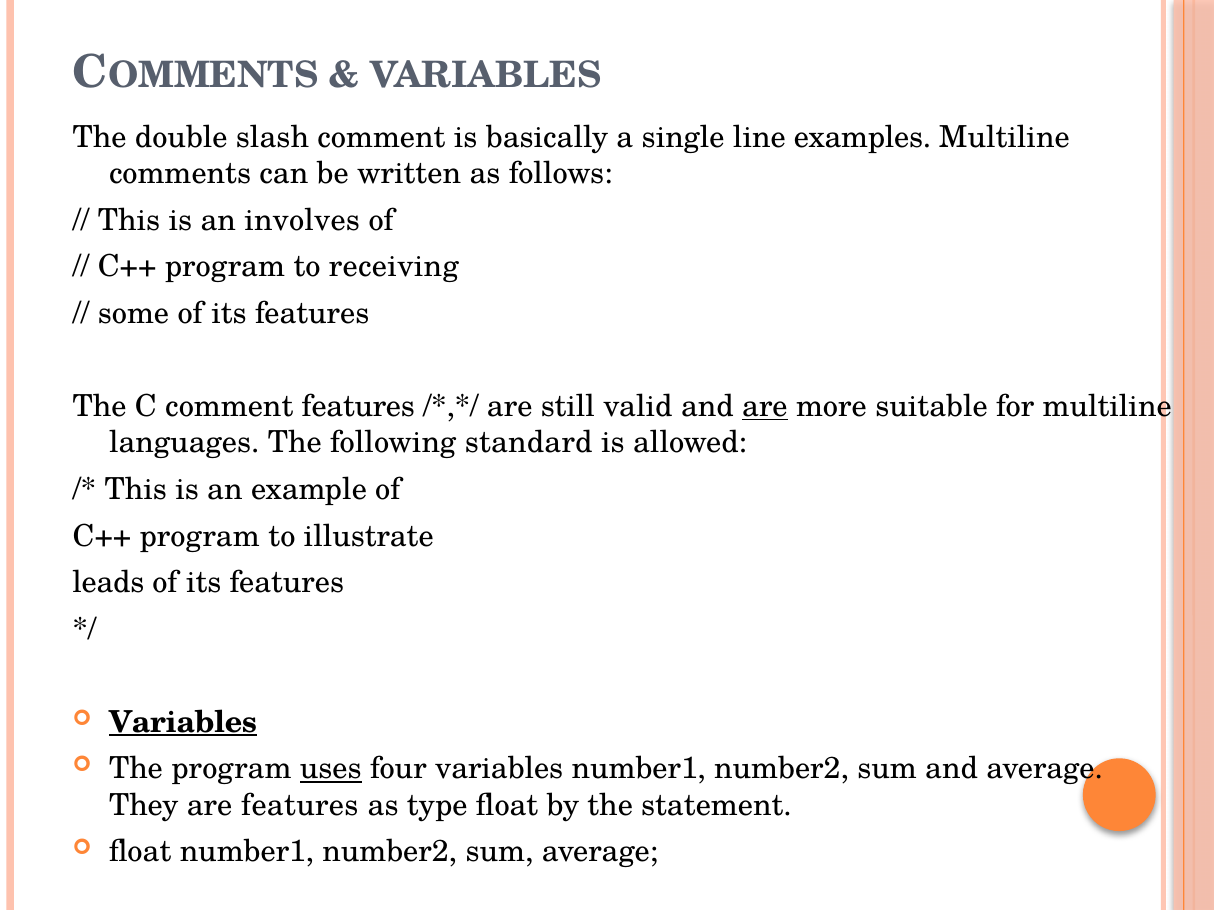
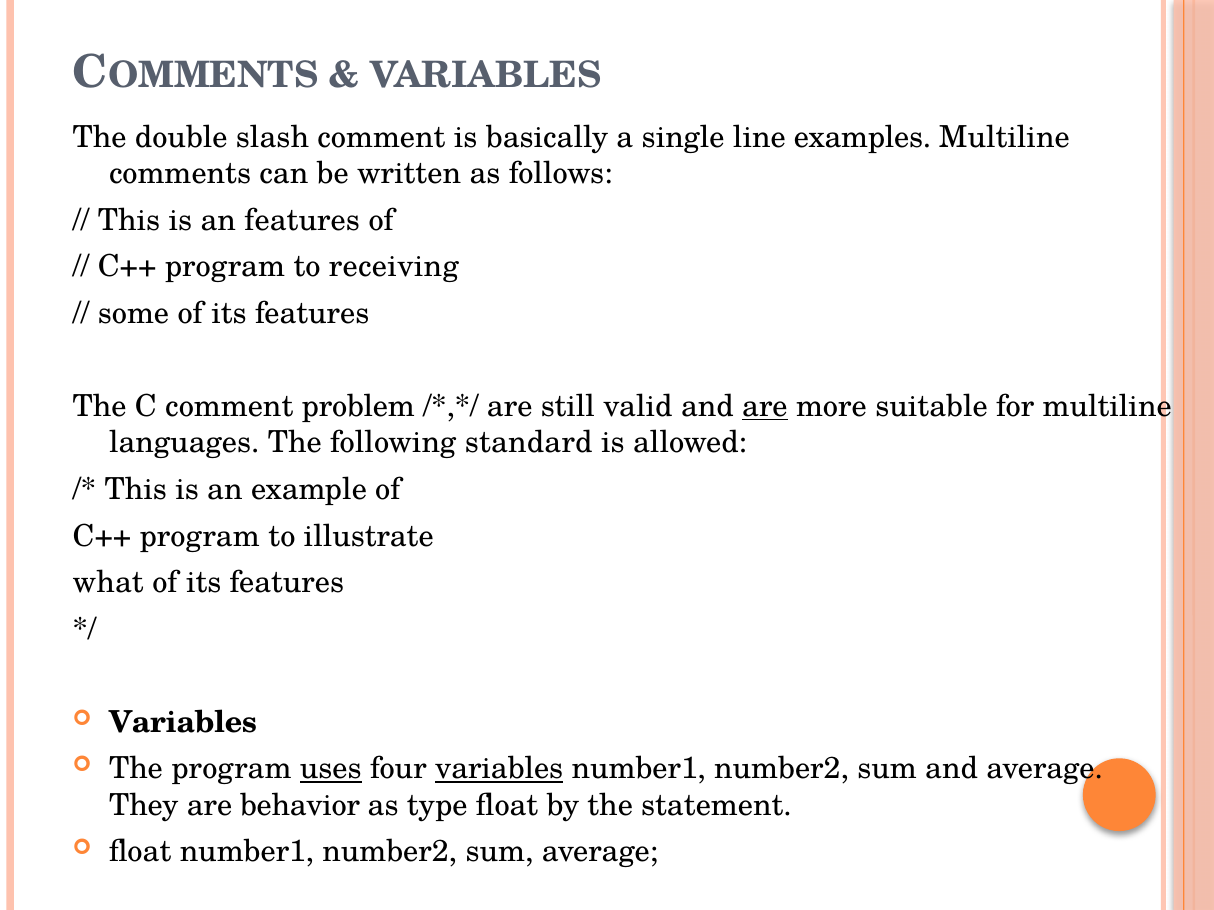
an involves: involves -> features
comment features: features -> problem
leads: leads -> what
Variables at (183, 722) underline: present -> none
variables at (499, 769) underline: none -> present
are features: features -> behavior
